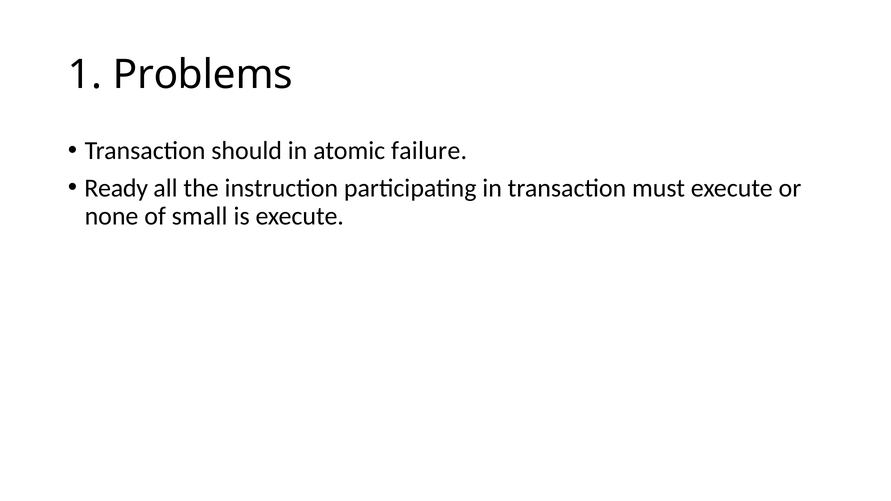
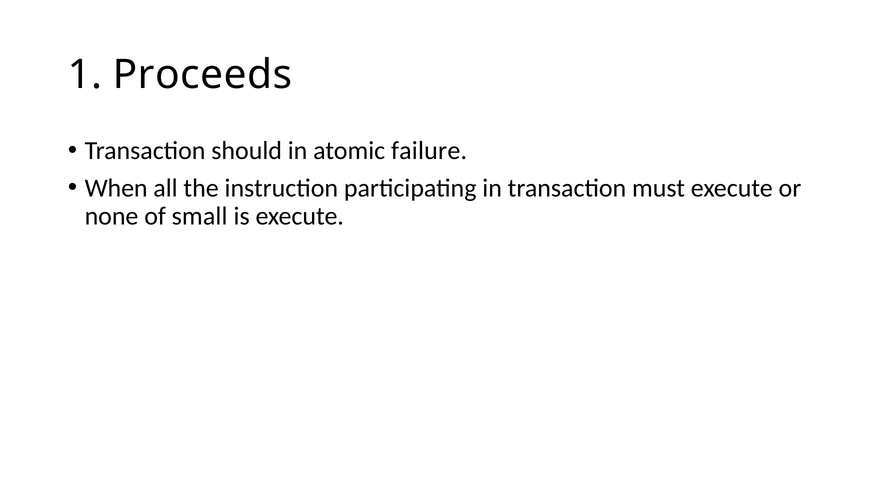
Problems: Problems -> Proceeds
Ready: Ready -> When
